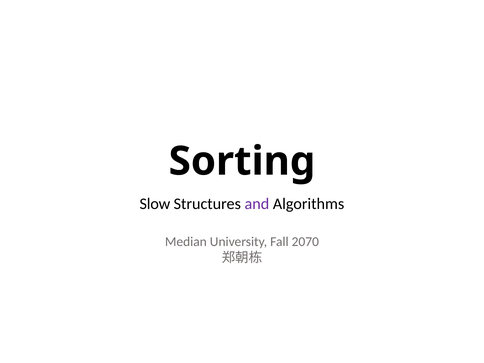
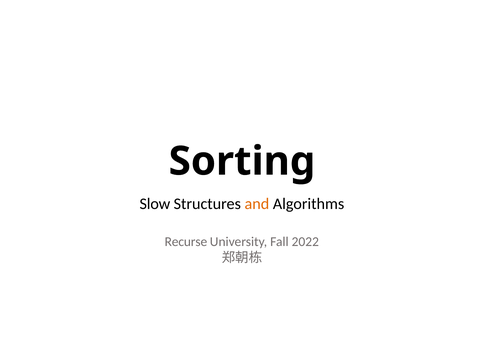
and colour: purple -> orange
Median: Median -> Recurse
2070: 2070 -> 2022
